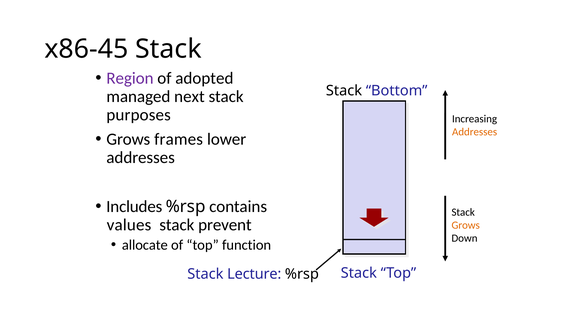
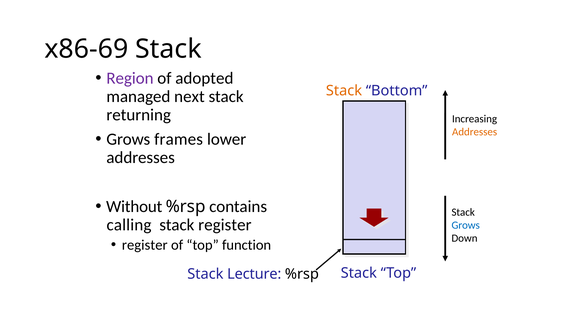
x86-45: x86-45 -> x86-69
Stack at (344, 91) colour: black -> orange
purposes: purposes -> returning
Includes: Includes -> Without
values: values -> calling
stack prevent: prevent -> register
Grows at (466, 225) colour: orange -> blue
allocate at (145, 245): allocate -> register
